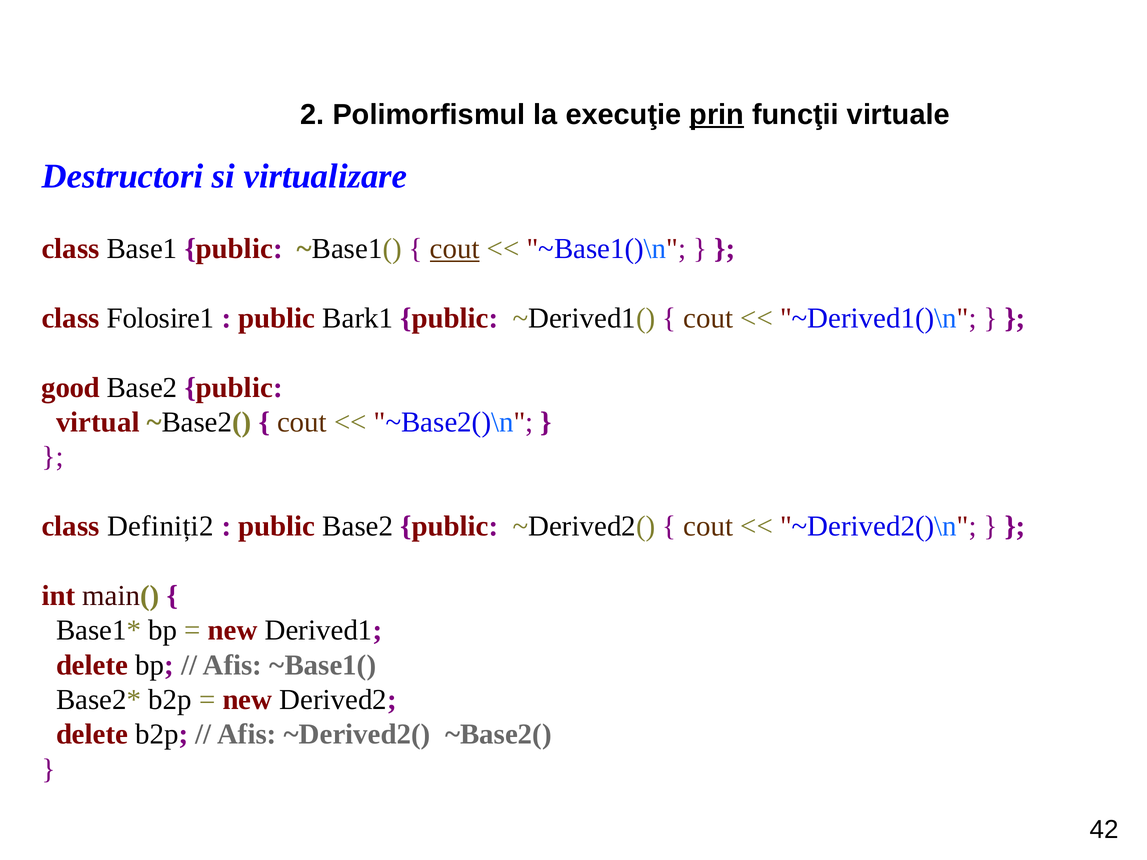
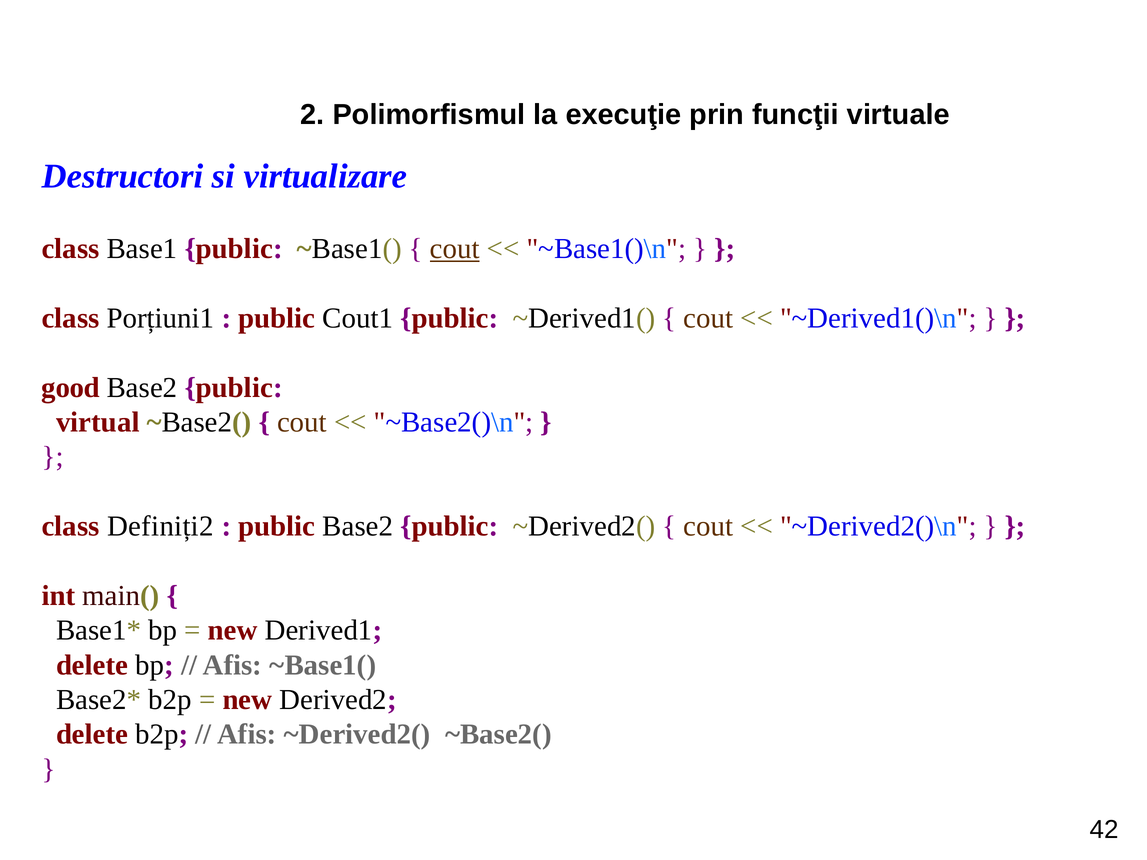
prin underline: present -> none
Folosire1: Folosire1 -> Porțiuni1
Bark1: Bark1 -> Cout1
